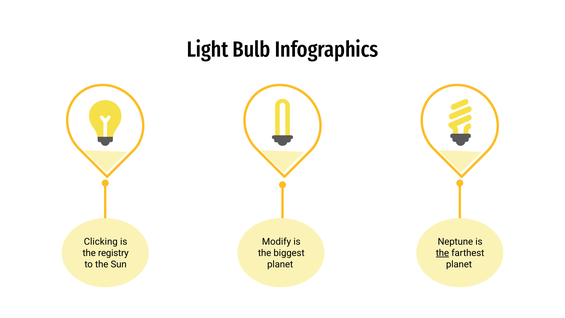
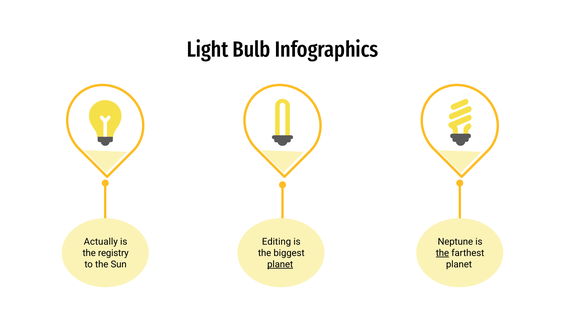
Clicking: Clicking -> Actually
Modify: Modify -> Editing
planet at (280, 264) underline: none -> present
